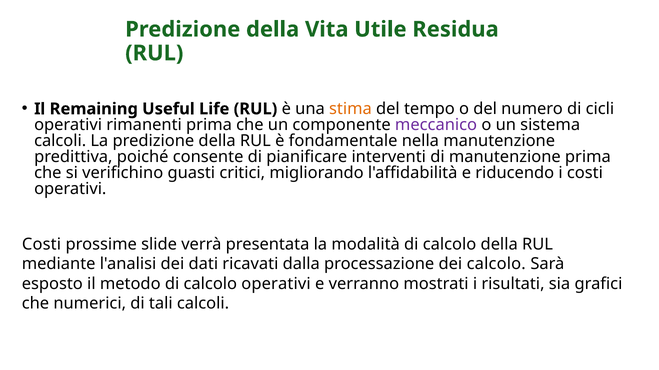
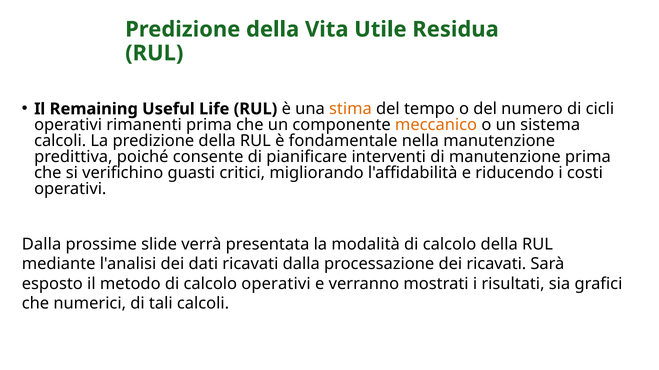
meccanico colour: purple -> orange
Costi at (42, 245): Costi -> Dalla
dei calcolo: calcolo -> ricavati
